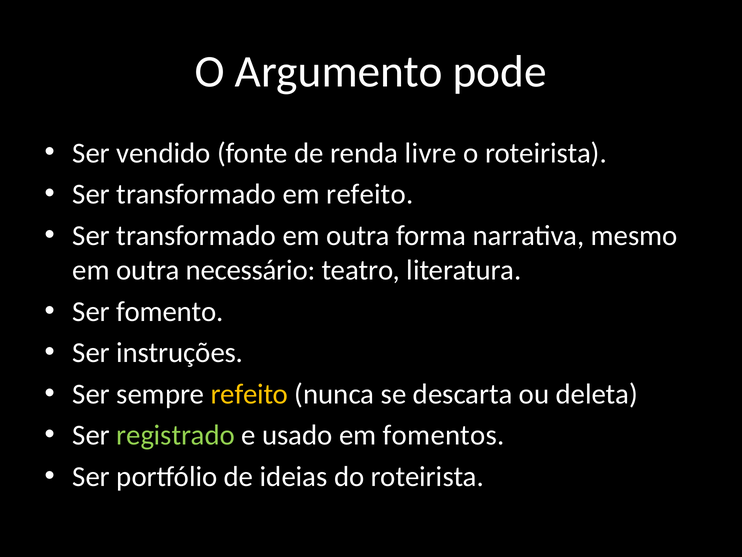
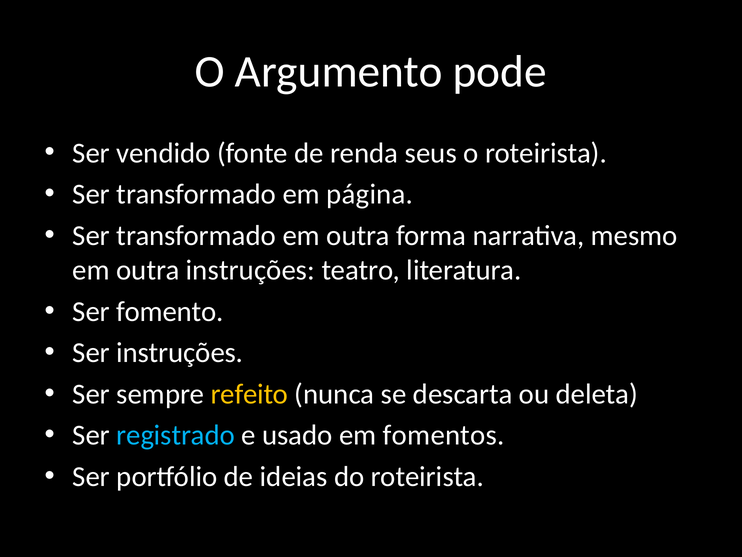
livre: livre -> seus
em refeito: refeito -> página
outra necessário: necessário -> instruções
registrado colour: light green -> light blue
